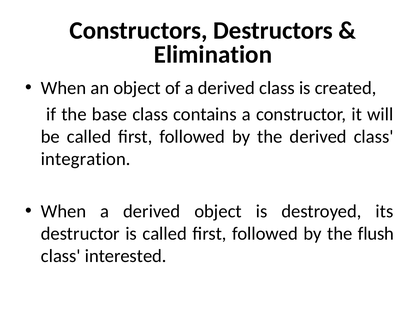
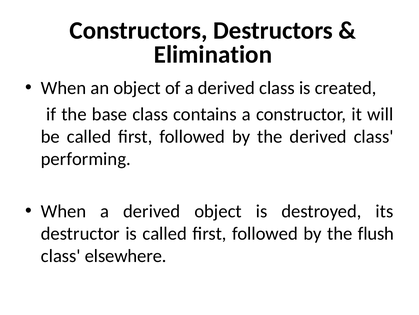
integration: integration -> performing
interested: interested -> elsewhere
